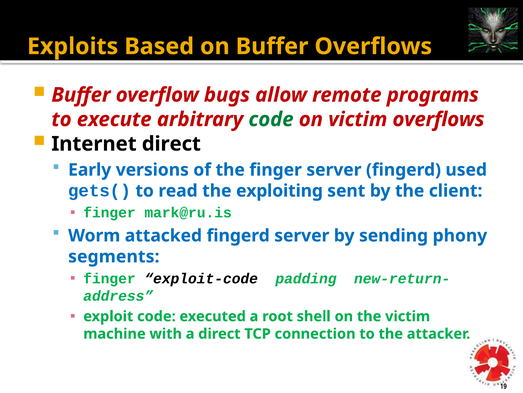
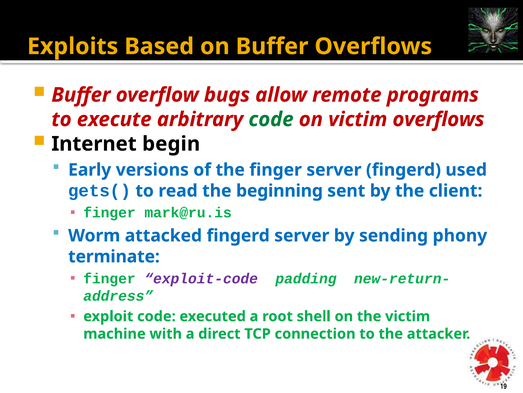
Internet direct: direct -> begin
exploiting: exploiting -> beginning
segments: segments -> terminate
exploit-code colour: black -> purple
